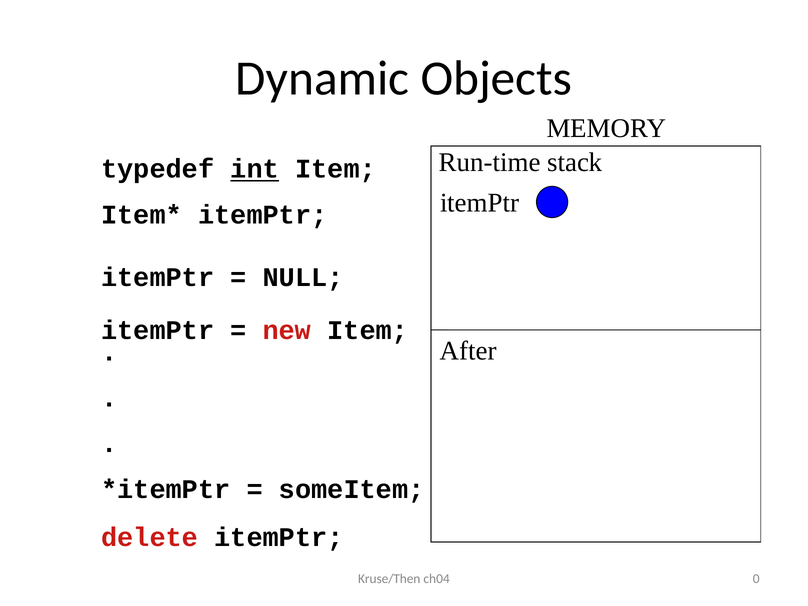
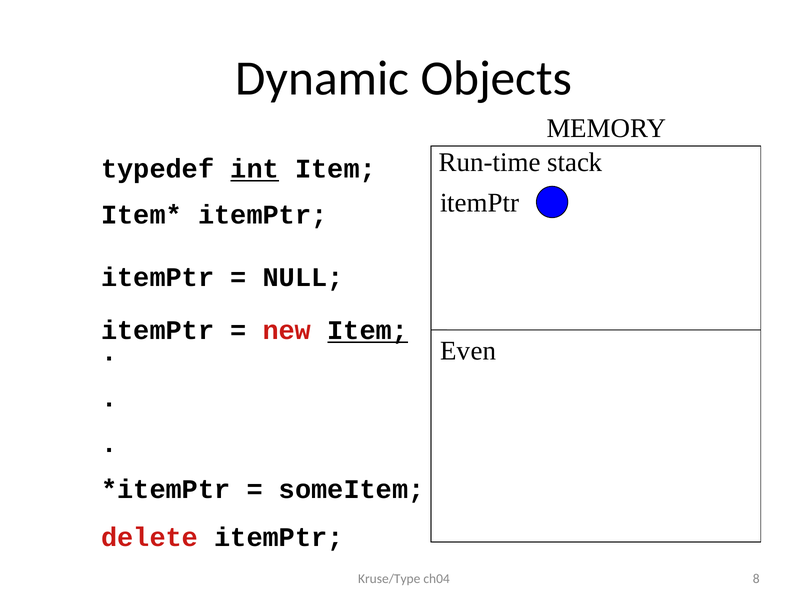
Item at (368, 331) underline: none -> present
After: After -> Even
Kruse/Then: Kruse/Then -> Kruse/Type
0: 0 -> 8
